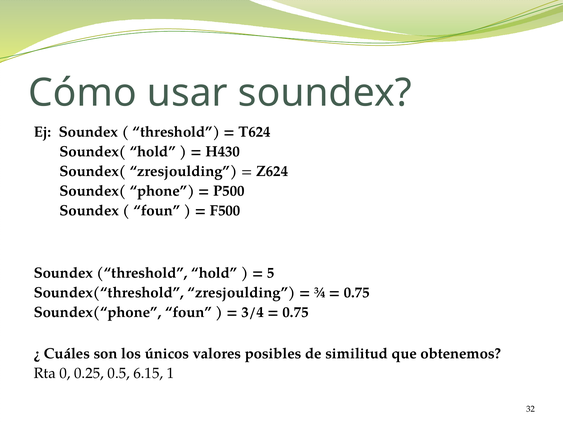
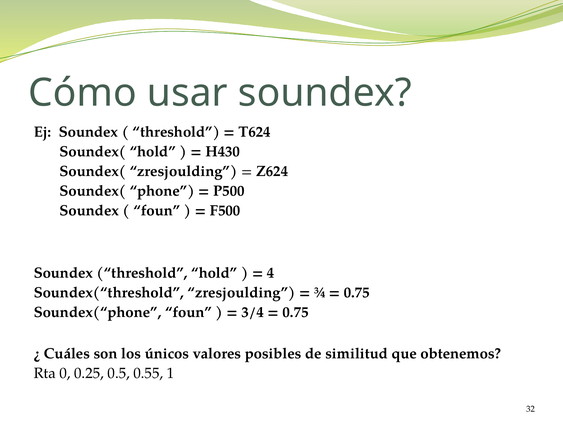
5: 5 -> 4
6.15: 6.15 -> 0.55
